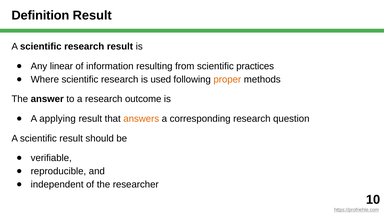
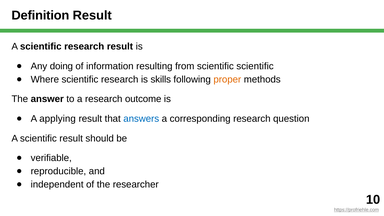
linear: linear -> doing
scientific practices: practices -> scientific
used: used -> skills
answers colour: orange -> blue
